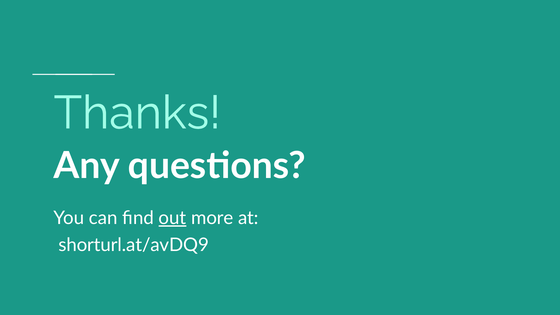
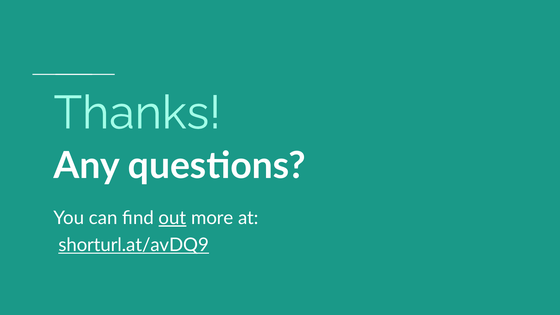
shorturl.at/avDQ9 underline: none -> present
